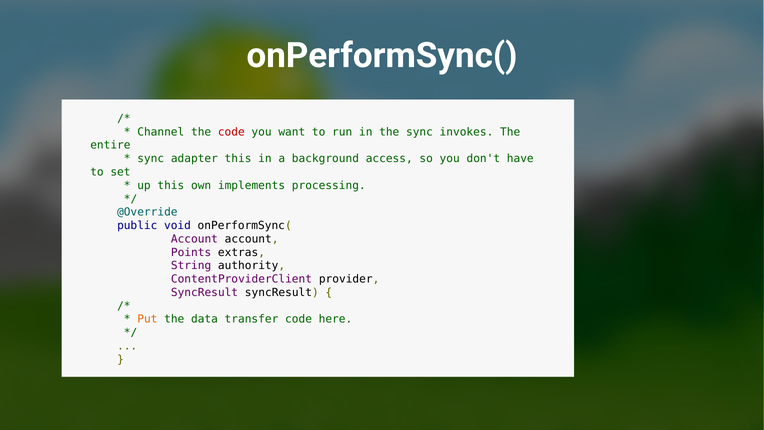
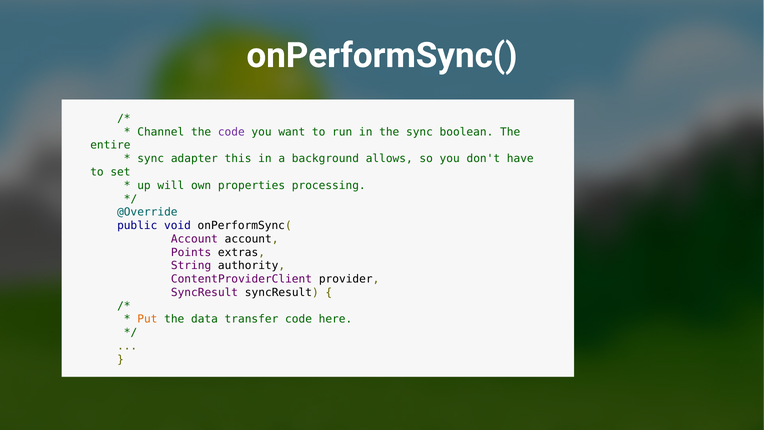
code at (231, 132) colour: red -> purple
invokes: invokes -> boolean
access: access -> allows
up this: this -> will
implements: implements -> properties
